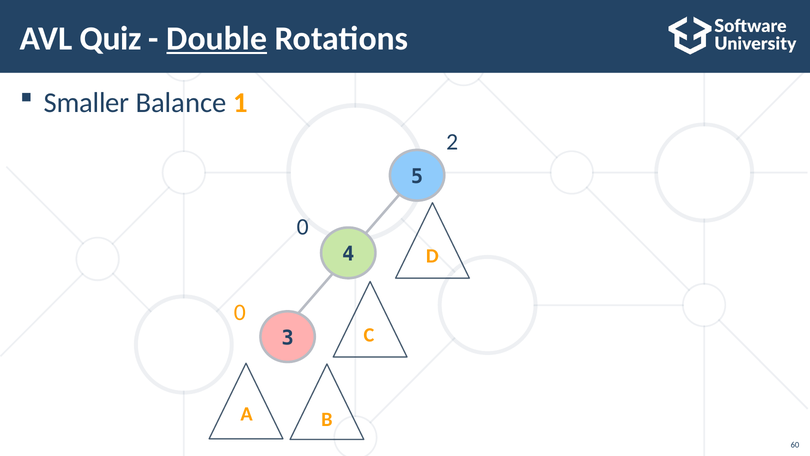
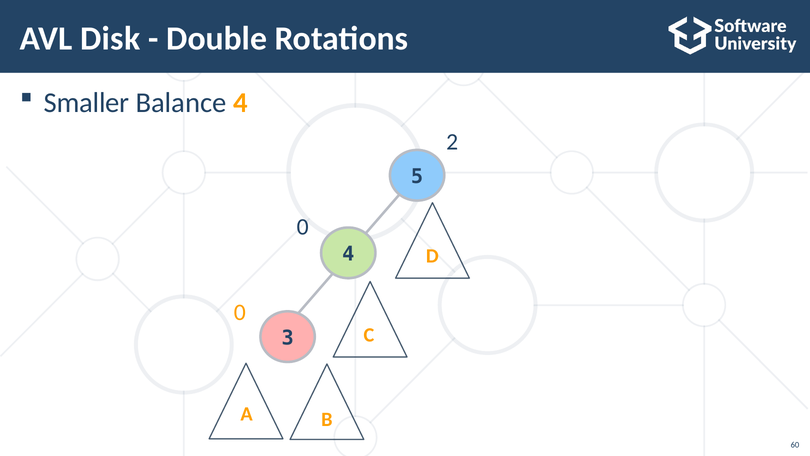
Quiz: Quiz -> Disk
Double underline: present -> none
Balance 1: 1 -> 4
